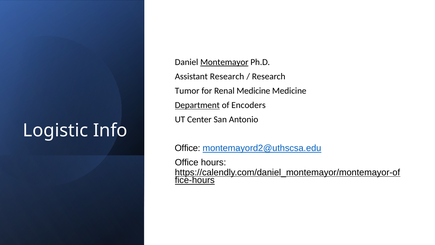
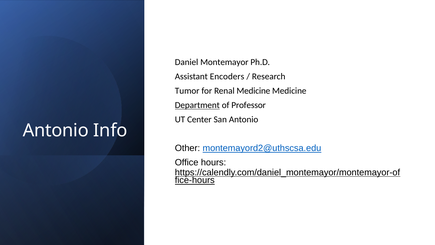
Montemayor underline: present -> none
Assistant Research: Research -> Encoders
Encoders: Encoders -> Professor
Logistic at (56, 130): Logistic -> Antonio
Office at (188, 148): Office -> Other
